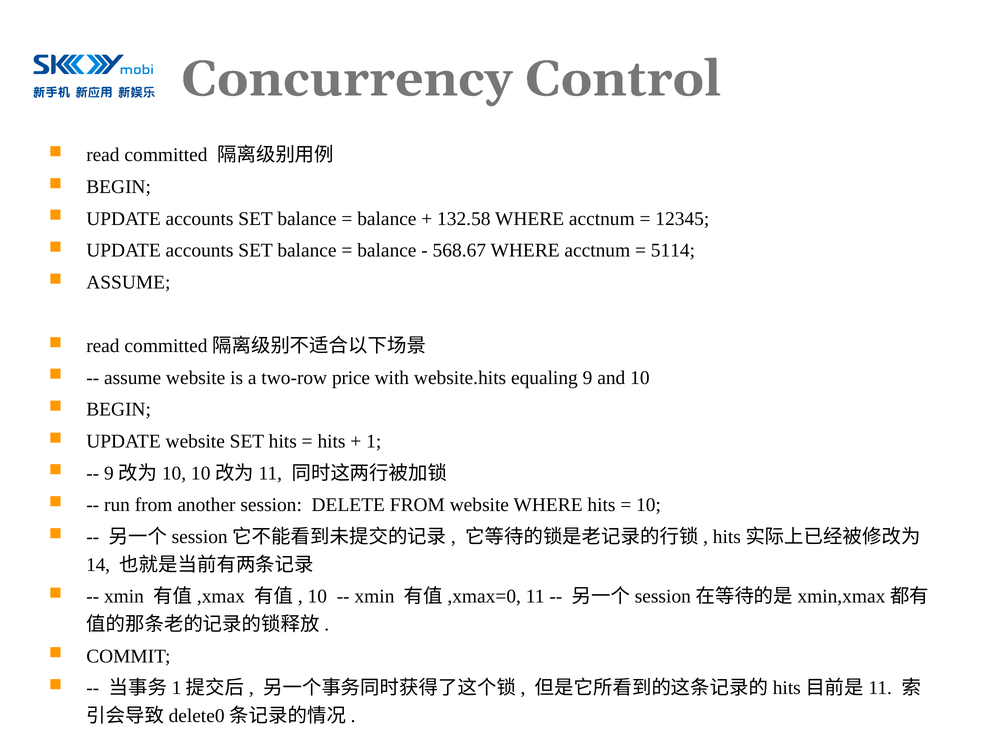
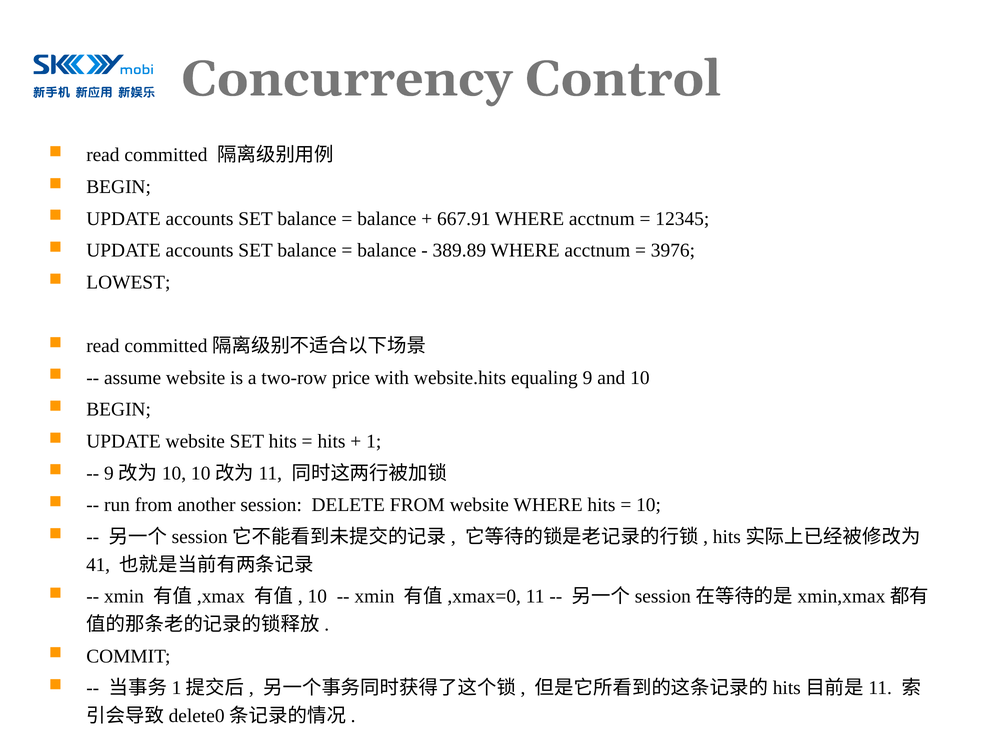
132.58: 132.58 -> 667.91
568.67: 568.67 -> 389.89
5114: 5114 -> 3976
ASSUME at (128, 282): ASSUME -> LOWEST
14: 14 -> 41
